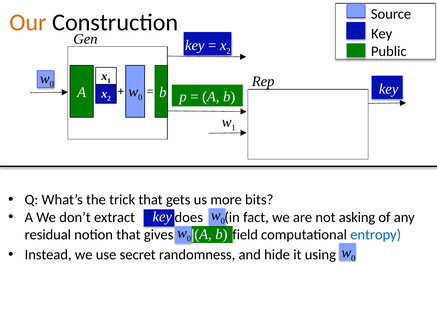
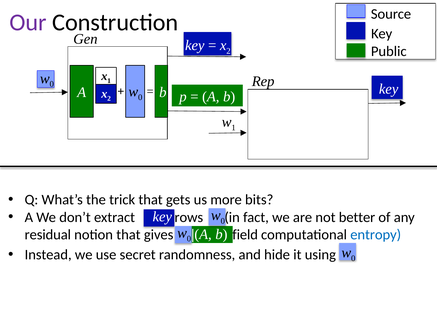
Our colour: orange -> purple
does: does -> rows
asking: asking -> better
